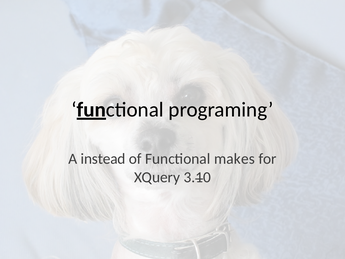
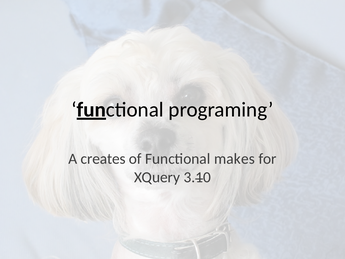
instead: instead -> creates
